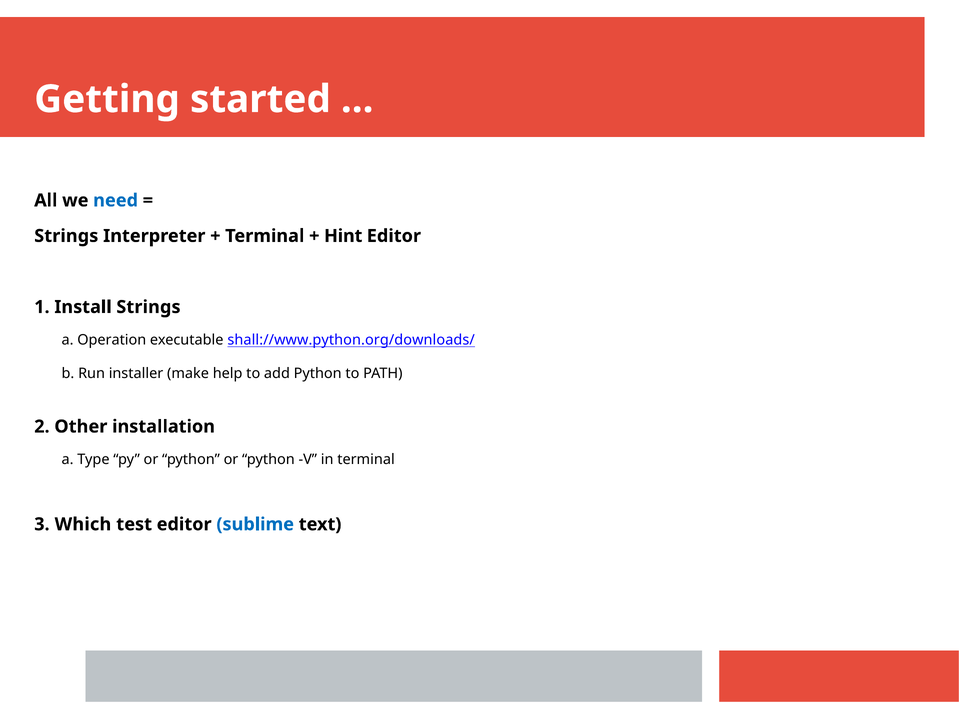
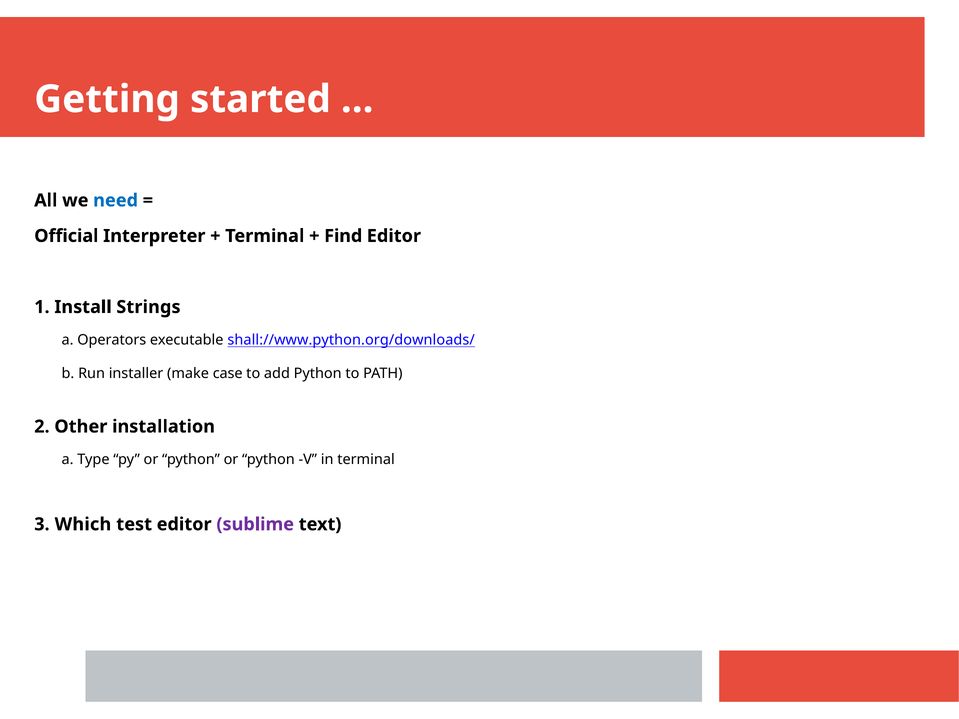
Strings at (66, 236): Strings -> Official
Hint: Hint -> Find
Operation: Operation -> Operators
help: help -> case
sublime colour: blue -> purple
